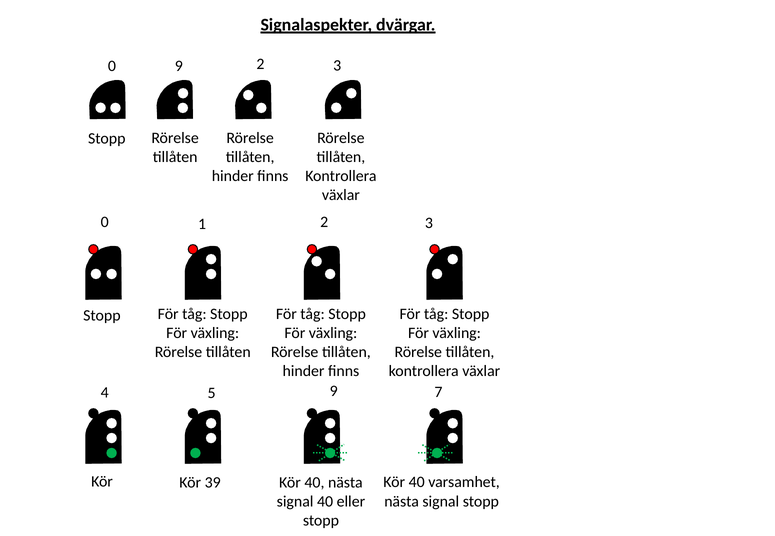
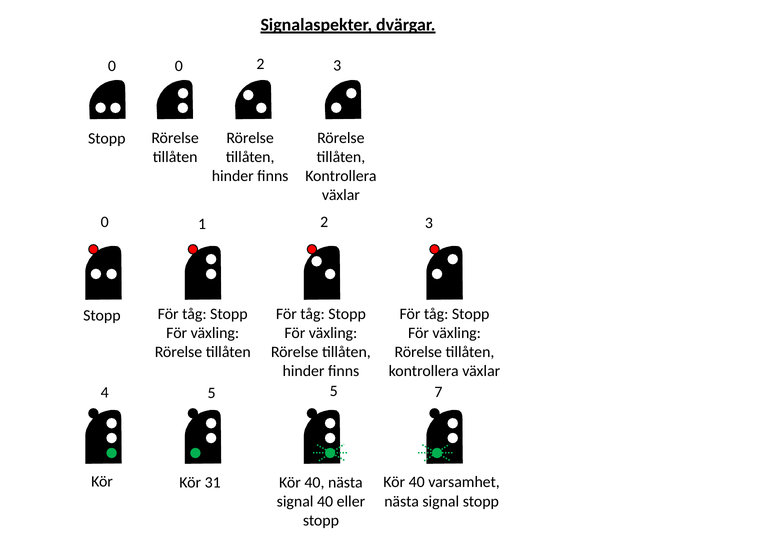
0 9: 9 -> 0
5 9: 9 -> 5
39: 39 -> 31
